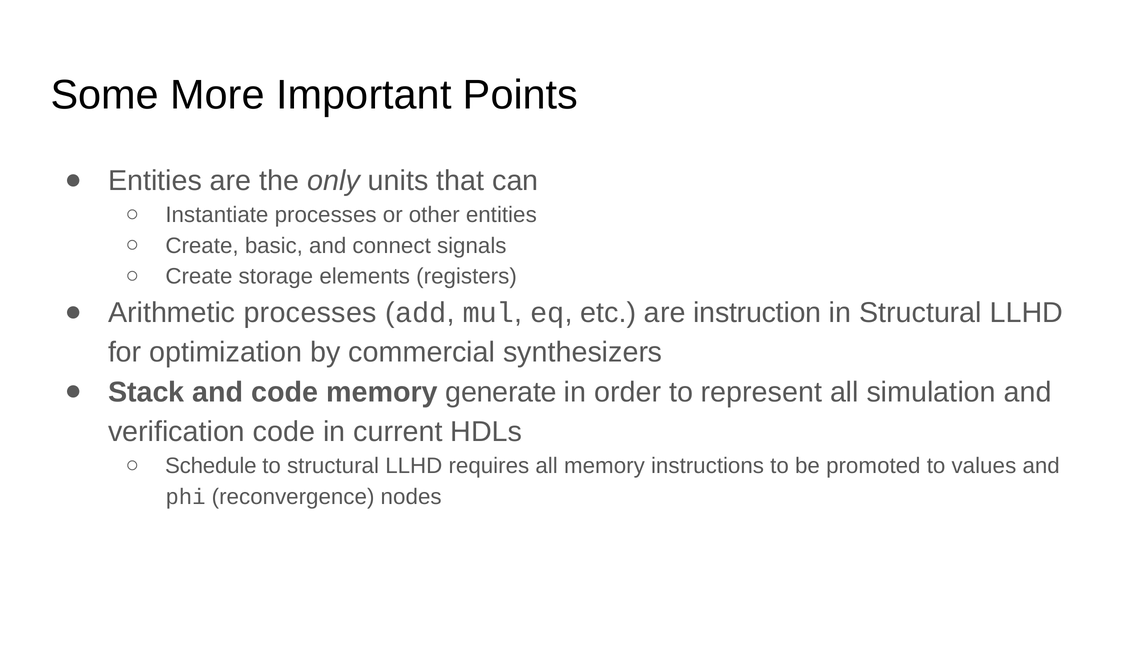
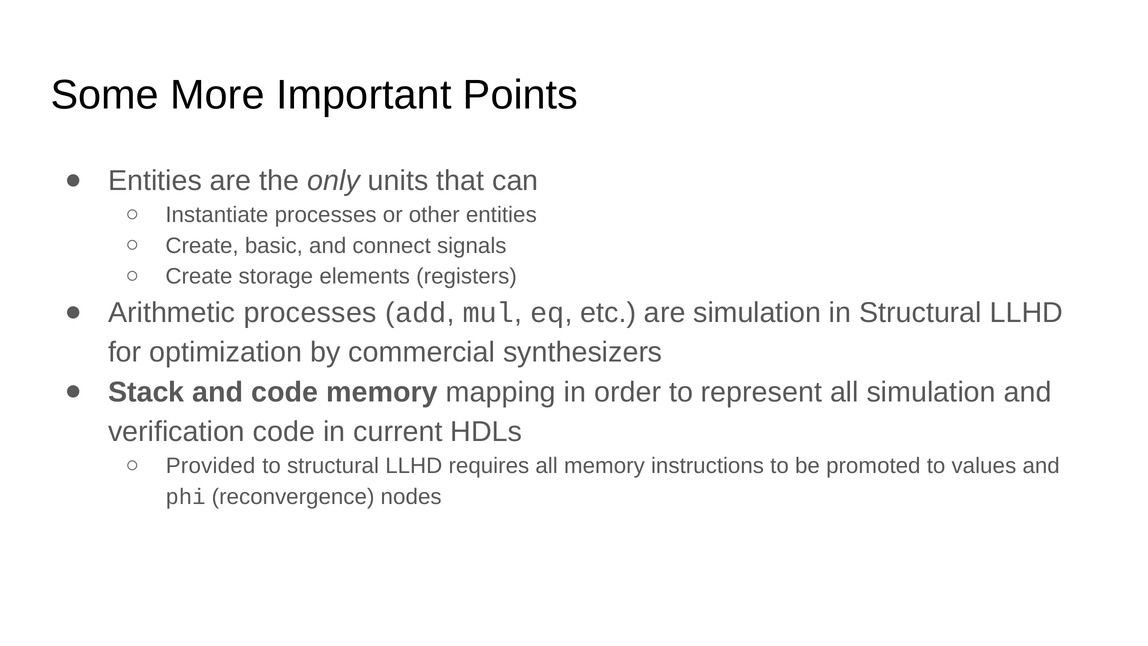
are instruction: instruction -> simulation
generate: generate -> mapping
Schedule: Schedule -> Provided
